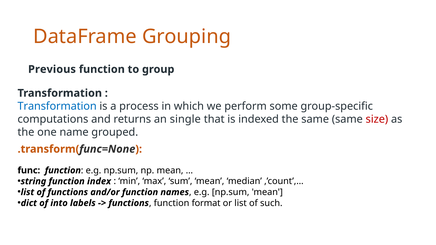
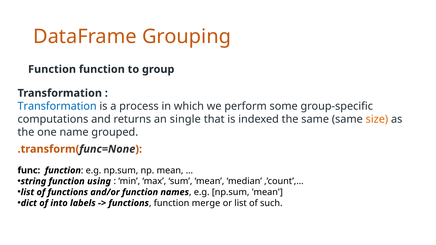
Previous at (52, 69): Previous -> Function
size colour: red -> orange
index: index -> using
format: format -> merge
